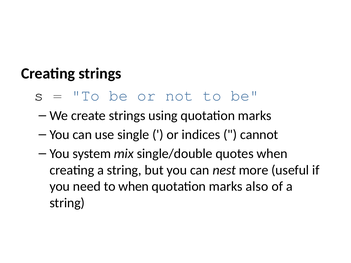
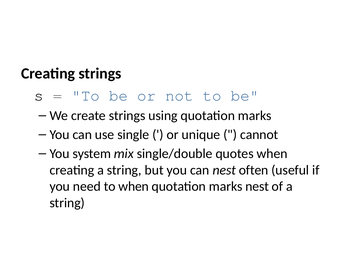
indices: indices -> unique
more: more -> often
marks also: also -> nest
